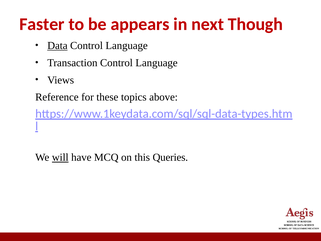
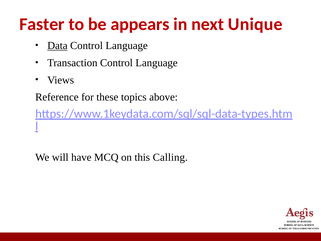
Though: Though -> Unique
will underline: present -> none
Queries: Queries -> Calling
